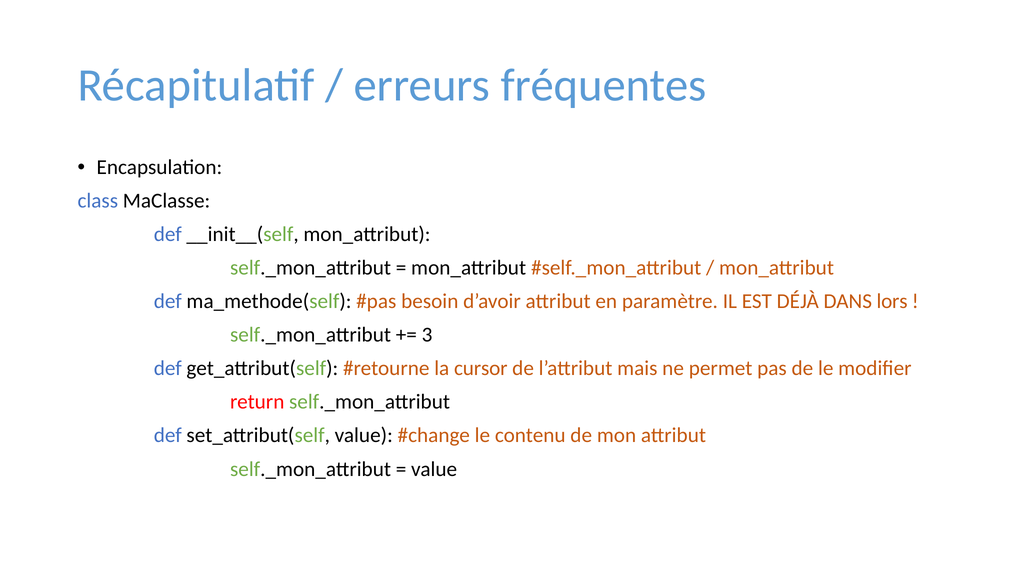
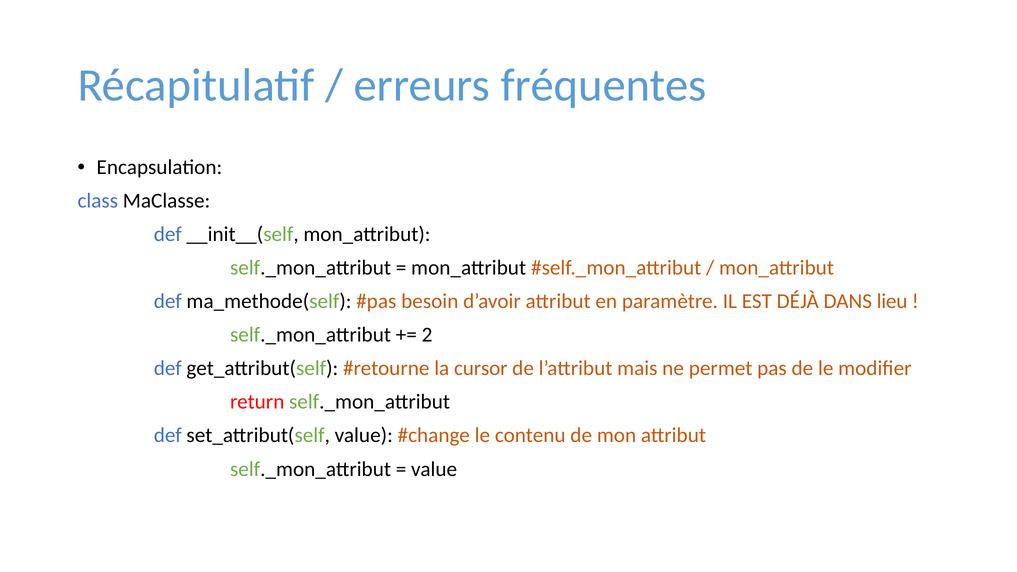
lors: lors -> lieu
3: 3 -> 2
